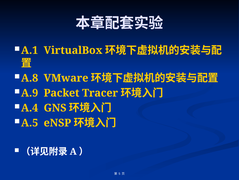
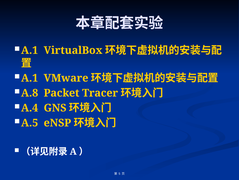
A.8 at (30, 78): A.8 -> A.1
A.9: A.9 -> A.8
